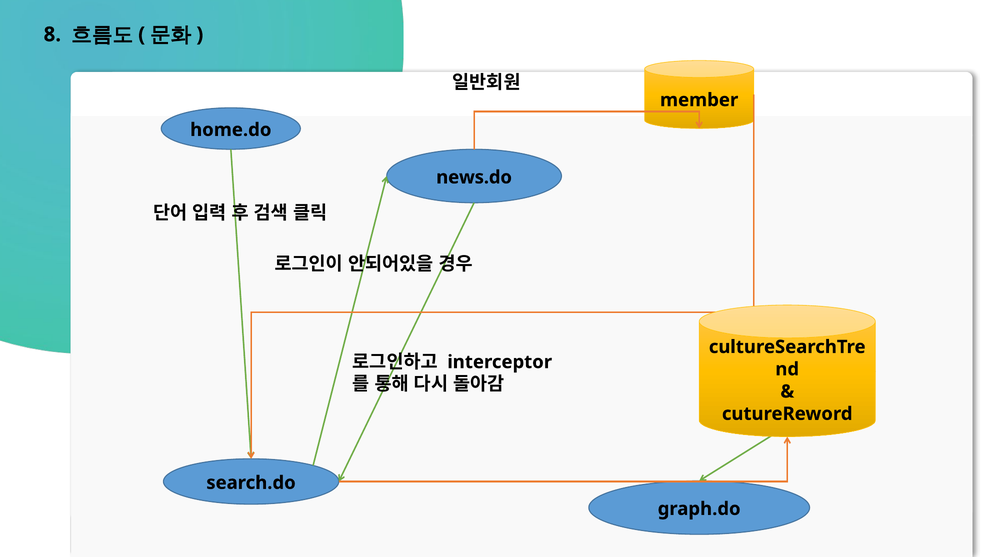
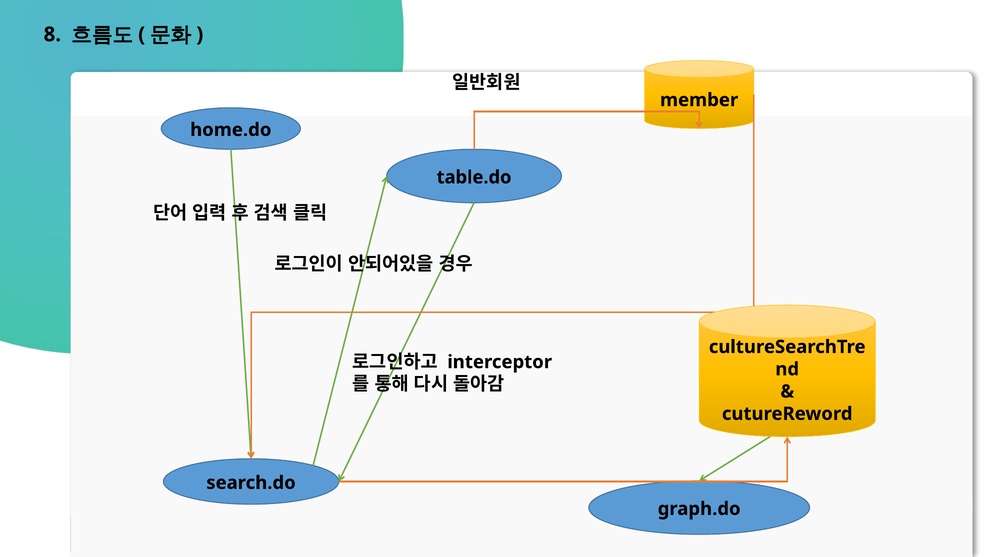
news.do: news.do -> table.do
